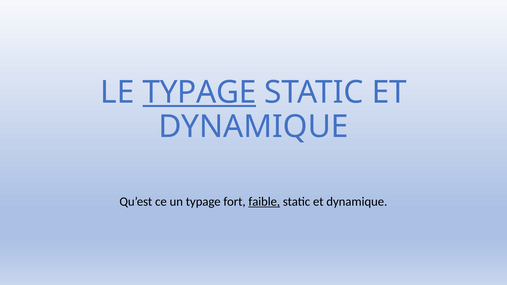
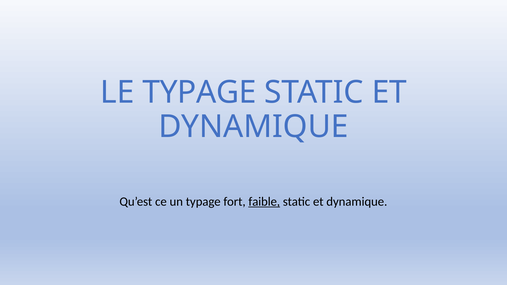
TYPAGE at (199, 93) underline: present -> none
